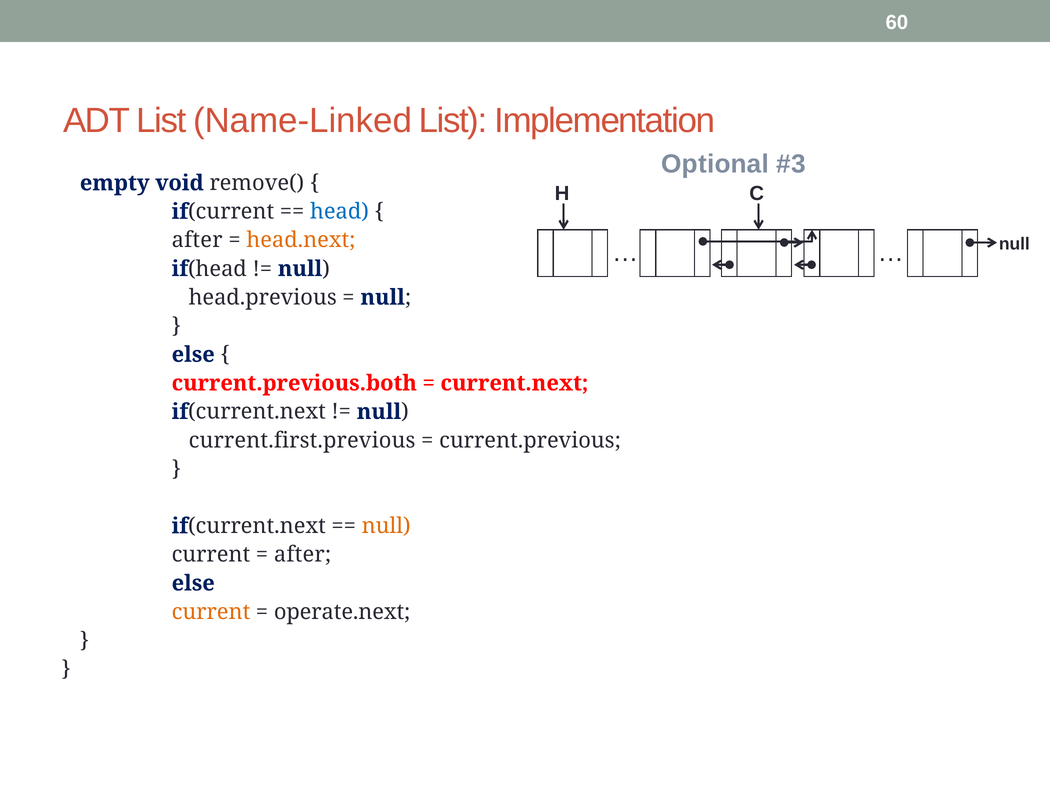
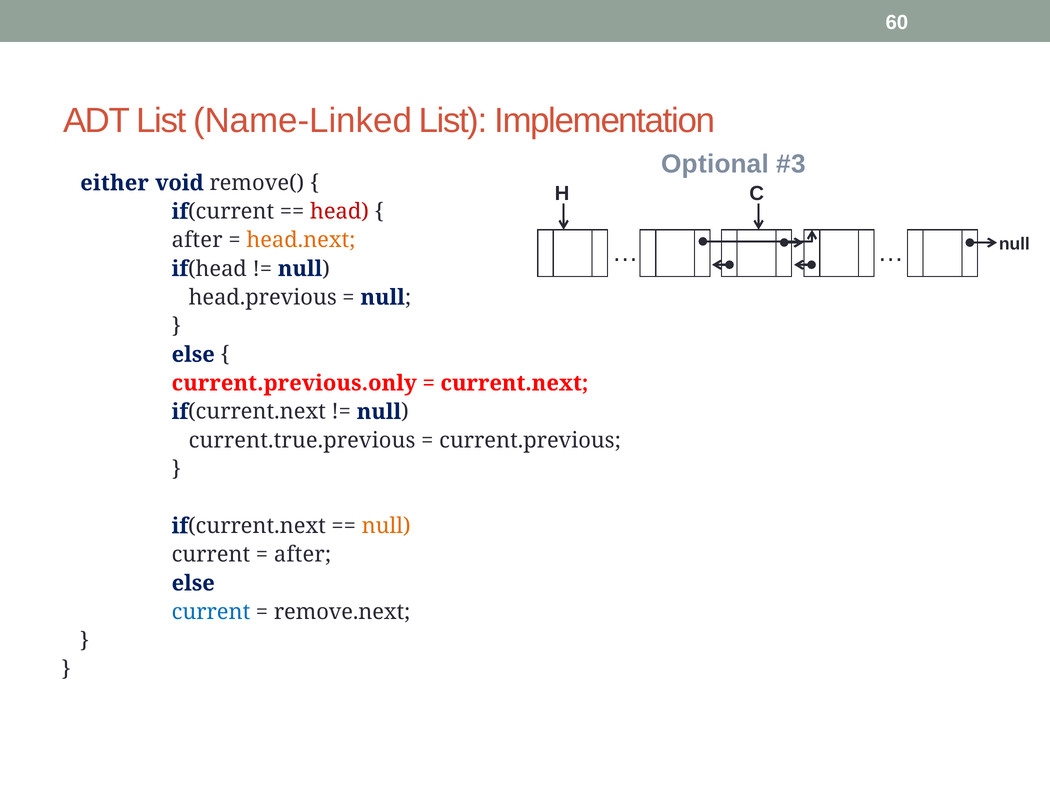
empty: empty -> either
head colour: blue -> red
current.previous.both: current.previous.both -> current.previous.only
current.first.previous: current.first.previous -> current.true.previous
current at (211, 612) colour: orange -> blue
operate.next: operate.next -> remove.next
